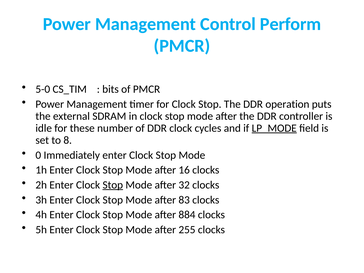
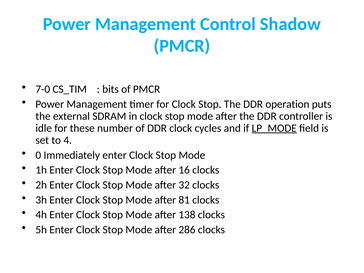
Perform: Perform -> Shadow
5-0: 5-0 -> 7-0
8: 8 -> 4
Stop at (113, 185) underline: present -> none
83: 83 -> 81
884: 884 -> 138
255: 255 -> 286
